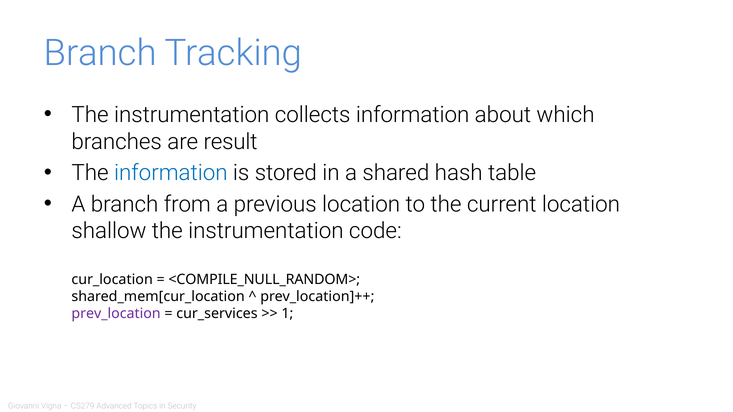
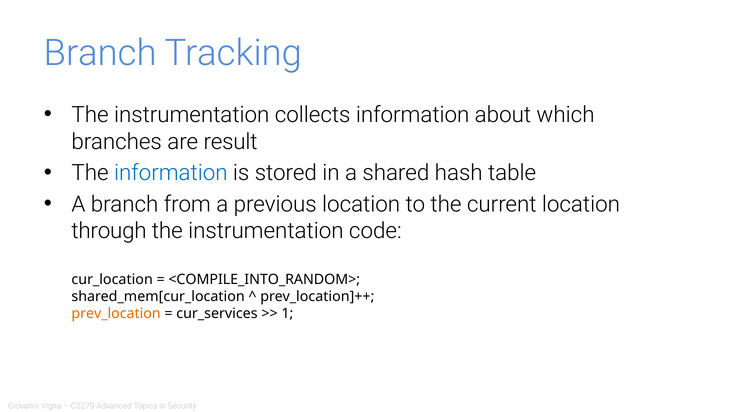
shallow: shallow -> through
<COMPILE_NULL_RANDOM>: <COMPILE_NULL_RANDOM> -> <COMPILE_INTO_RANDOM>
prev_location colour: purple -> orange
